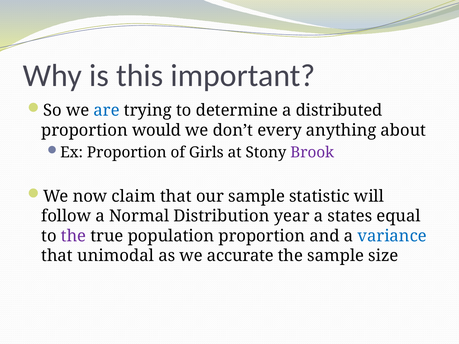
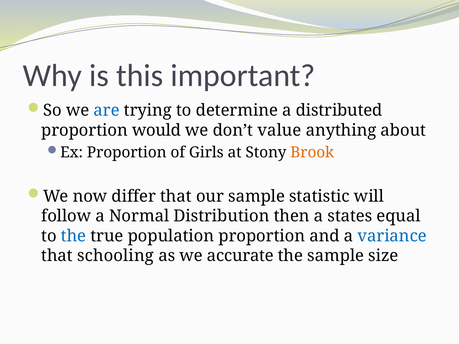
every: every -> value
Brook colour: purple -> orange
claim: claim -> differ
year: year -> then
the at (74, 236) colour: purple -> blue
unimodal: unimodal -> schooling
